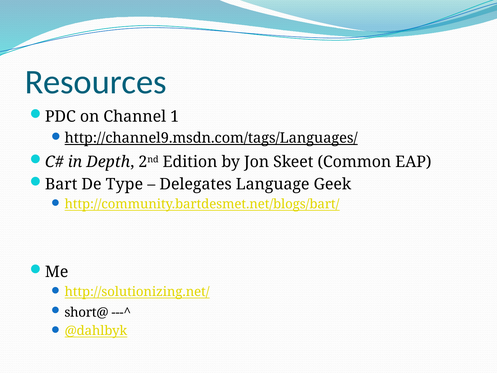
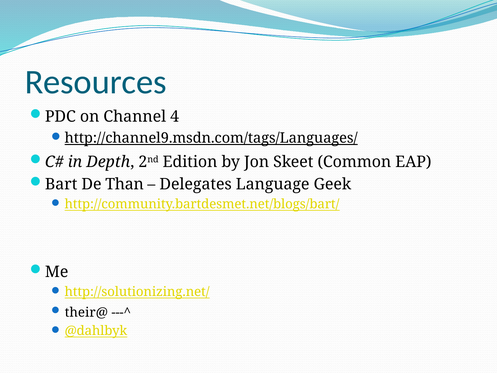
1: 1 -> 4
Type: Type -> Than
short@: short@ -> their@
